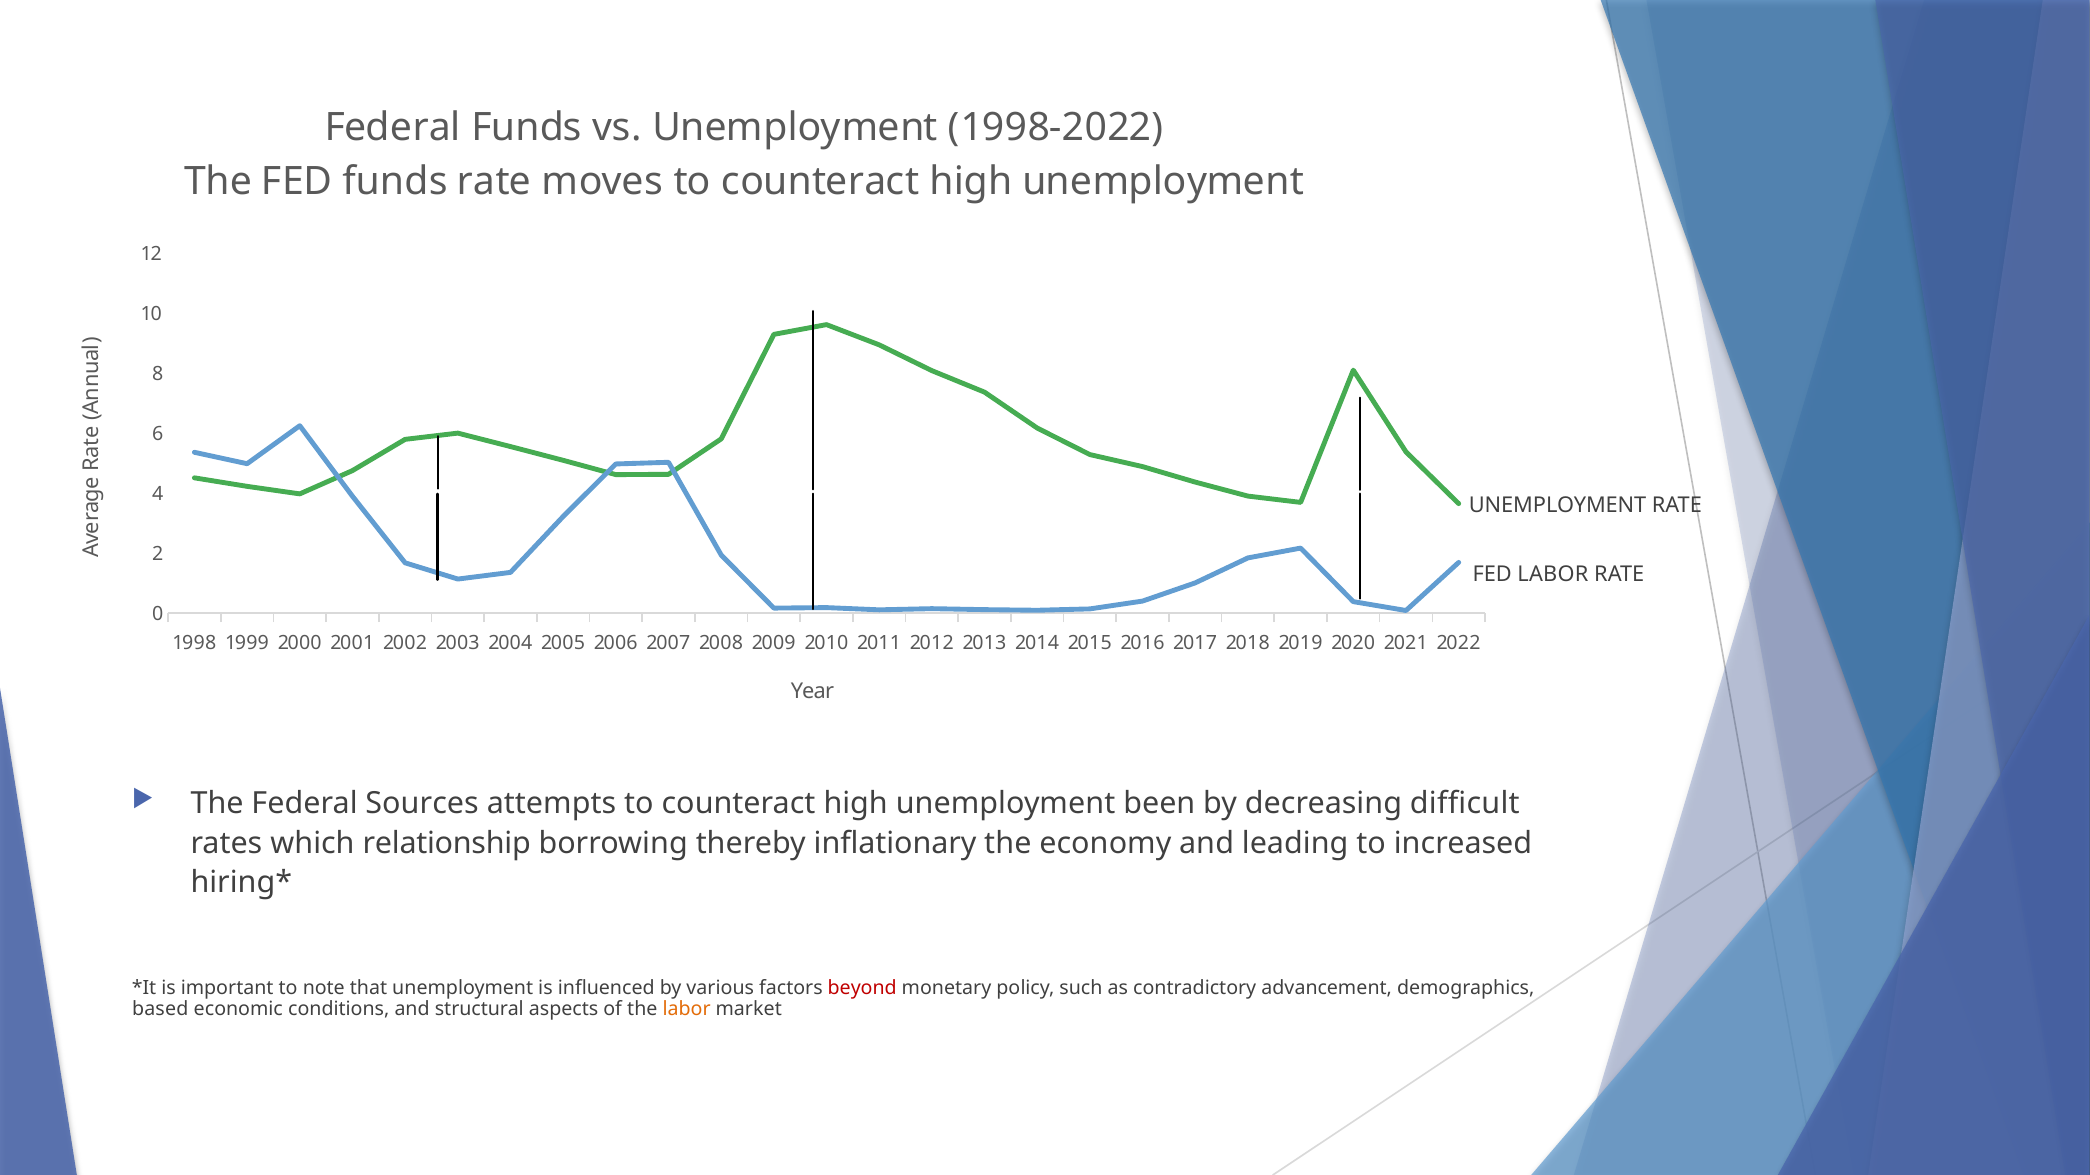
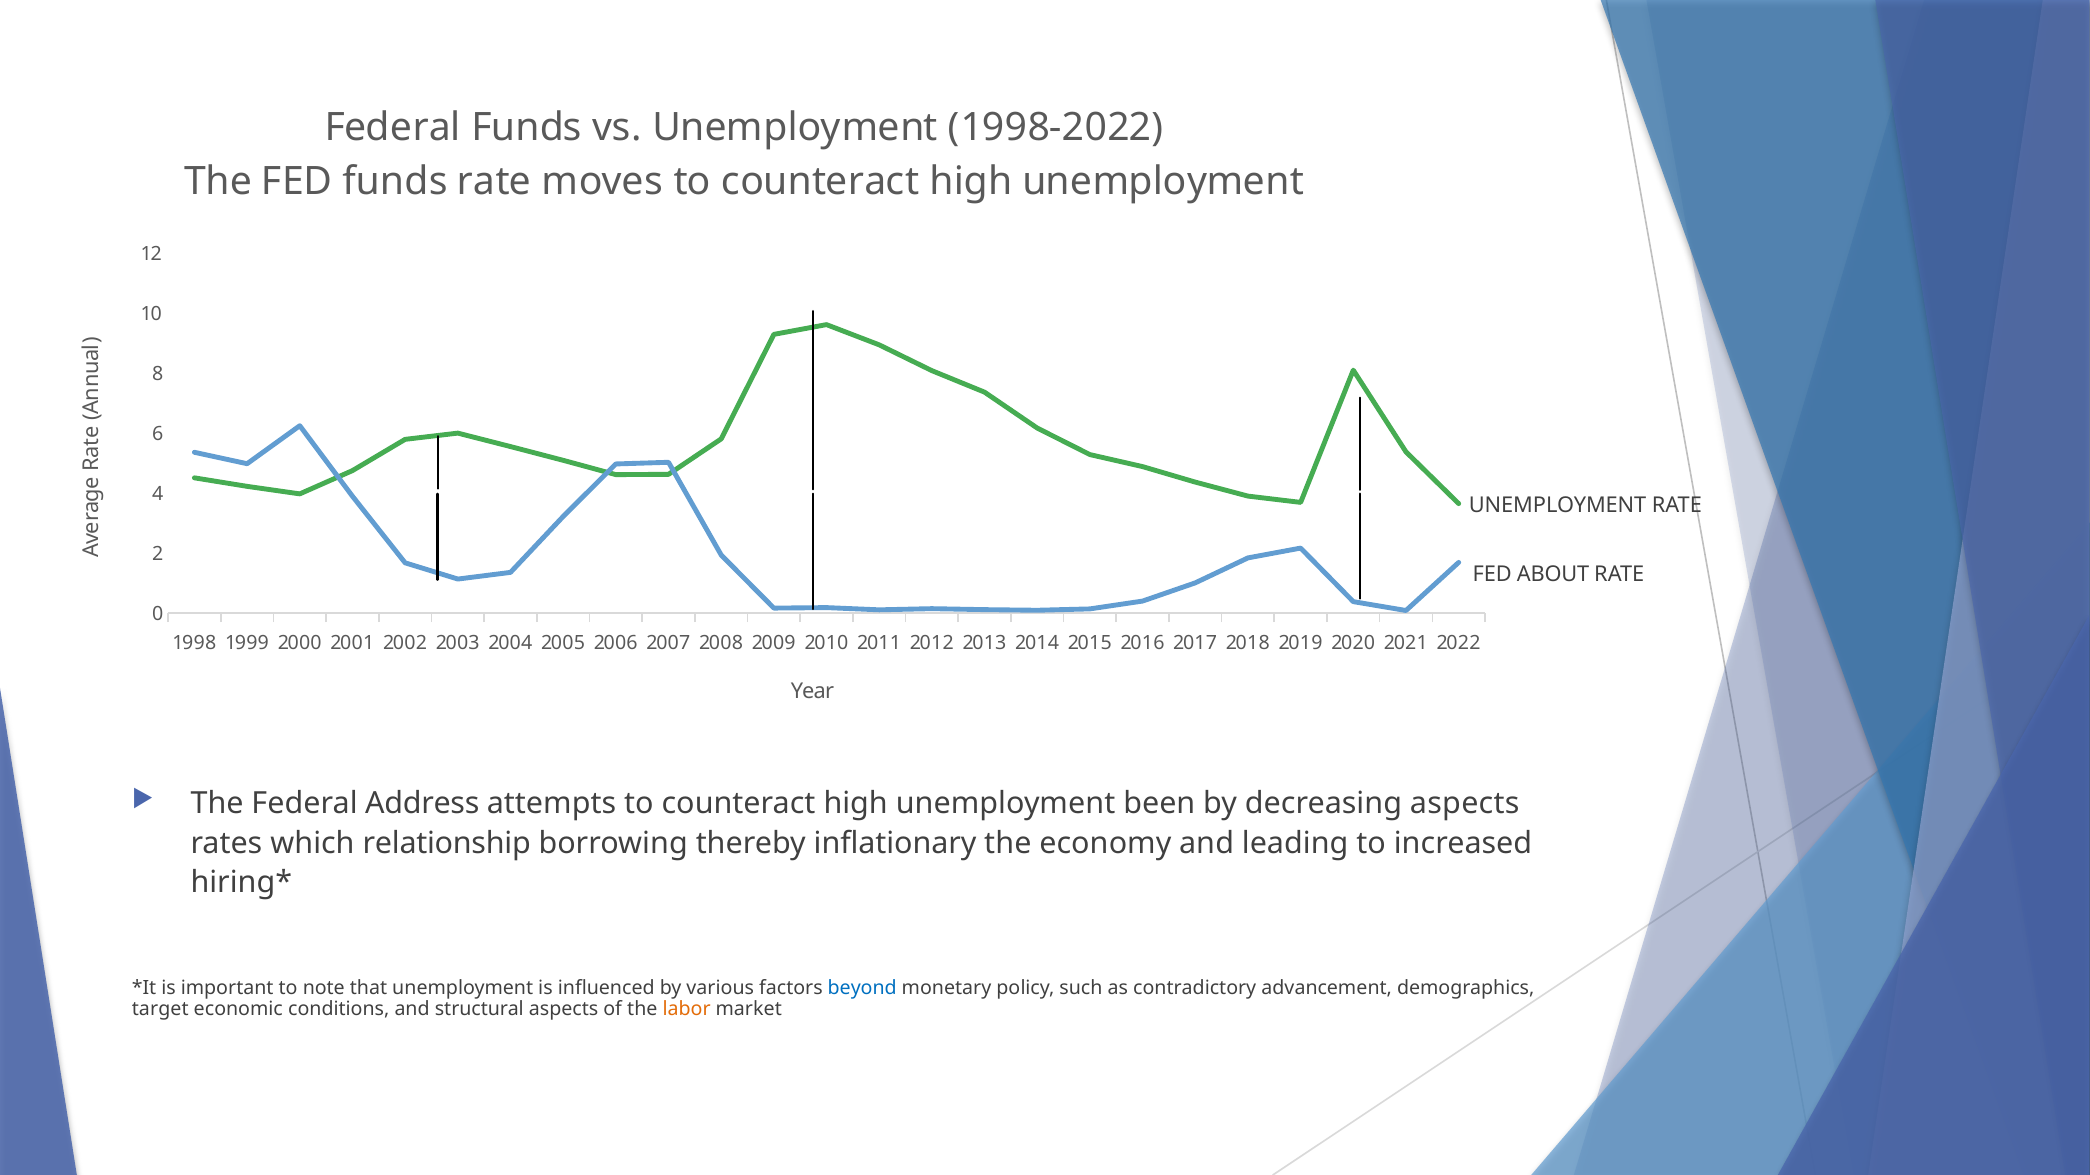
FED LABOR: LABOR -> ABOUT
Sources: Sources -> Address
decreasing difficult: difficult -> aspects
beyond colour: red -> blue
based: based -> target
